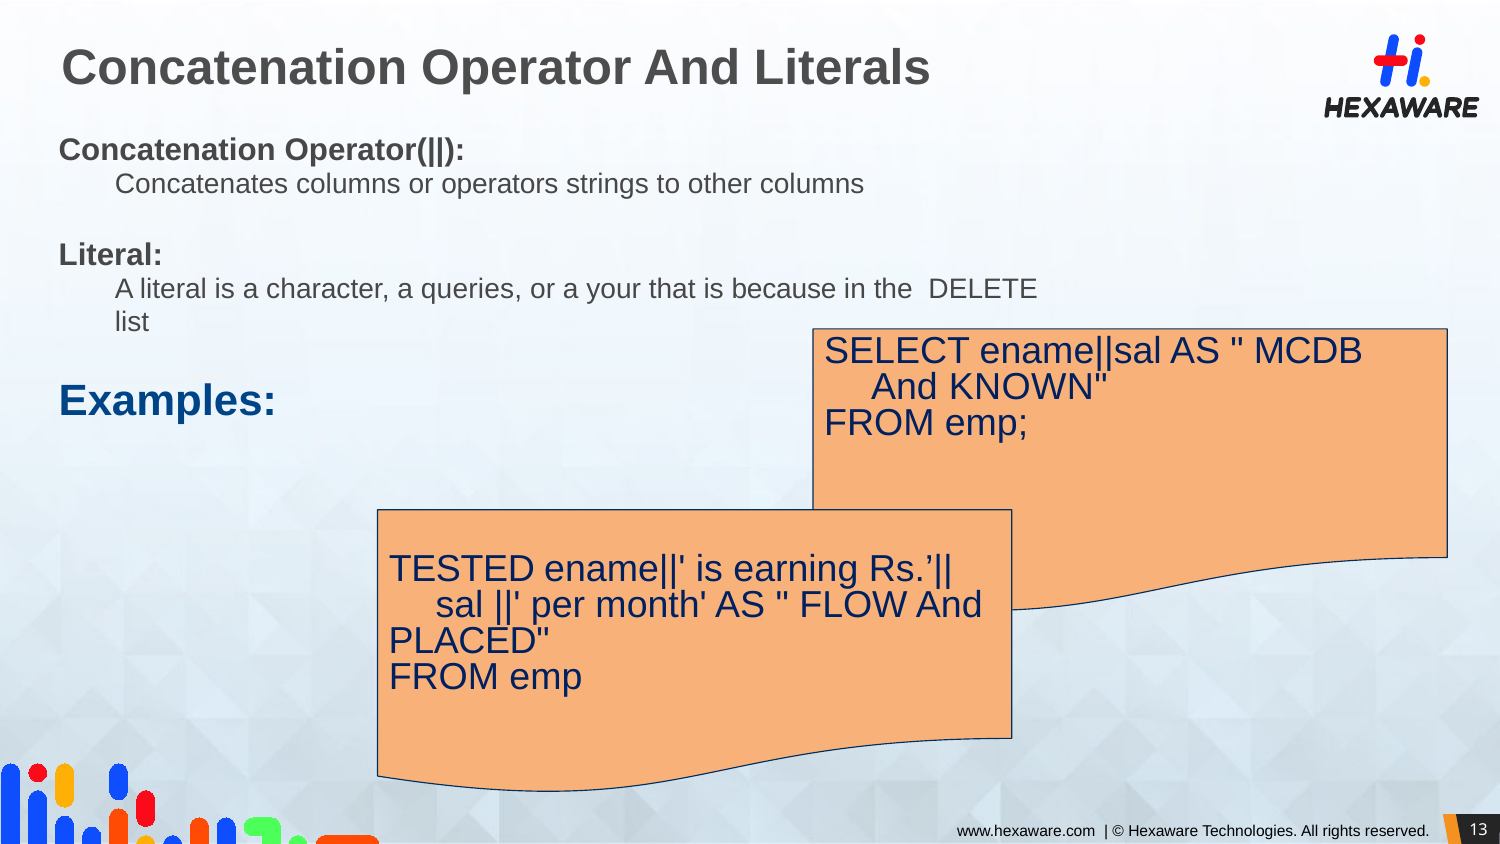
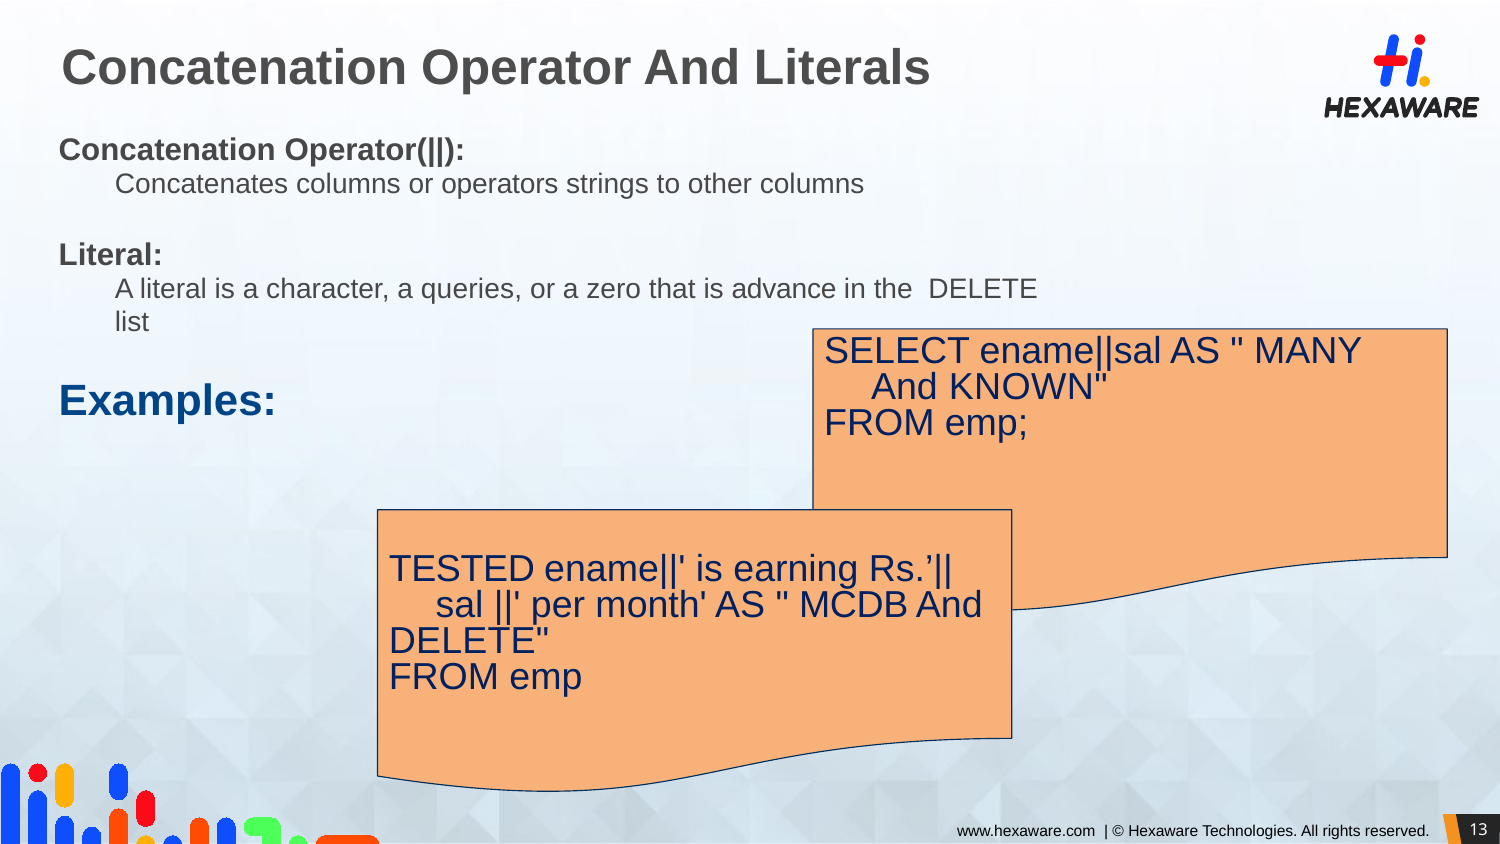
your: your -> zero
because: because -> advance
MCDB: MCDB -> MANY
FLOW: FLOW -> MCDB
PLACED at (469, 641): PLACED -> DELETE
